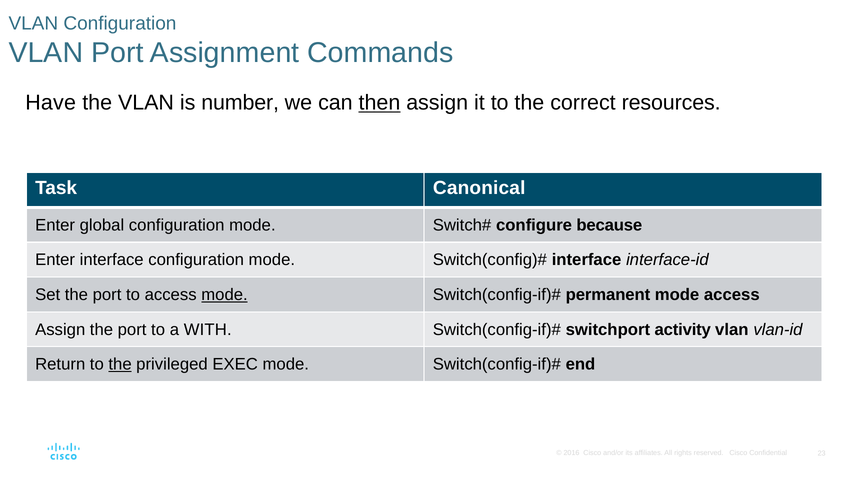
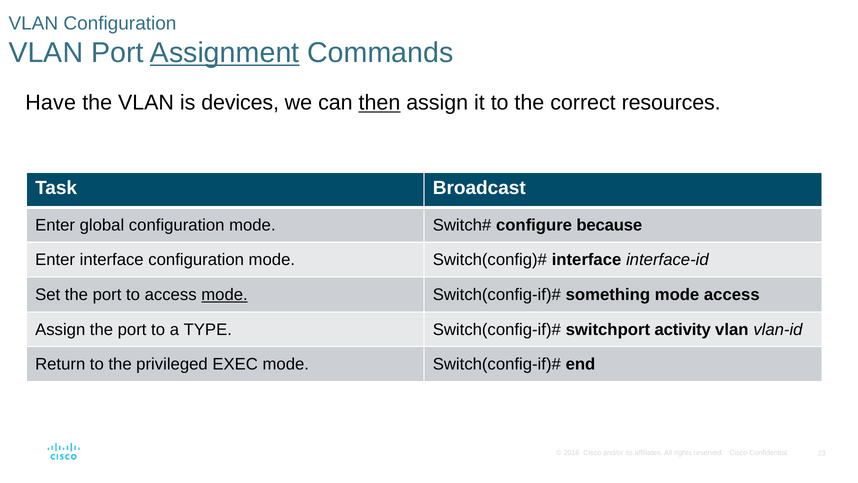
Assignment underline: none -> present
number: number -> devices
Canonical: Canonical -> Broadcast
permanent: permanent -> something
WITH: WITH -> TYPE
the at (120, 364) underline: present -> none
